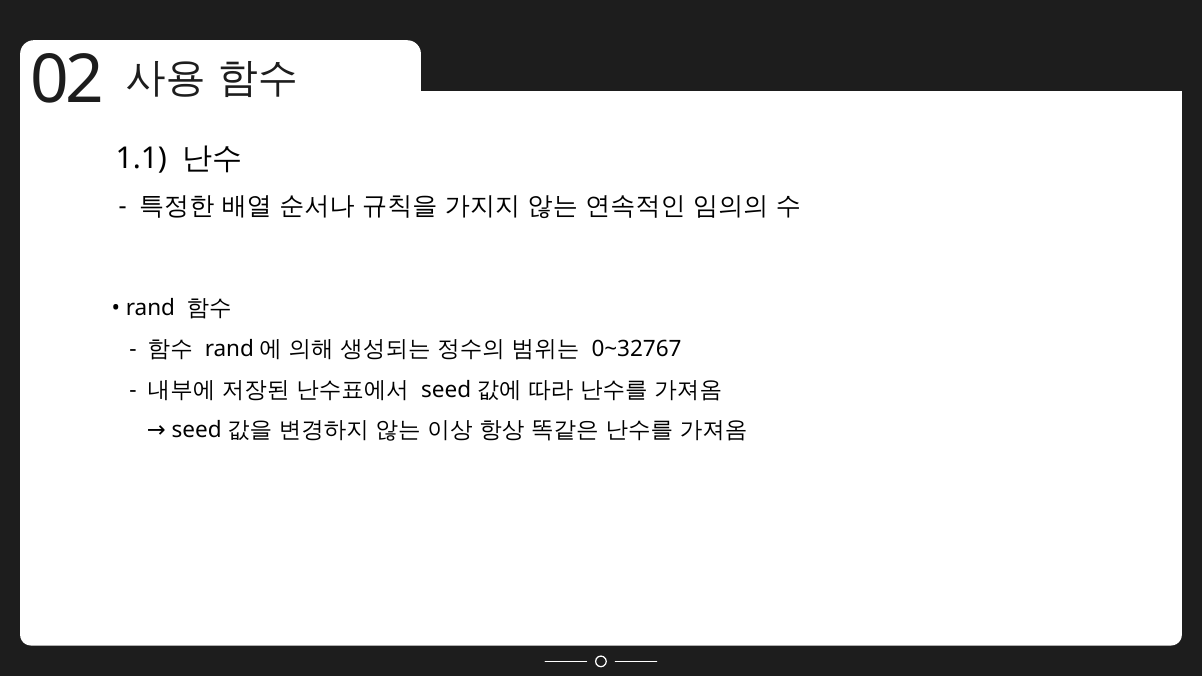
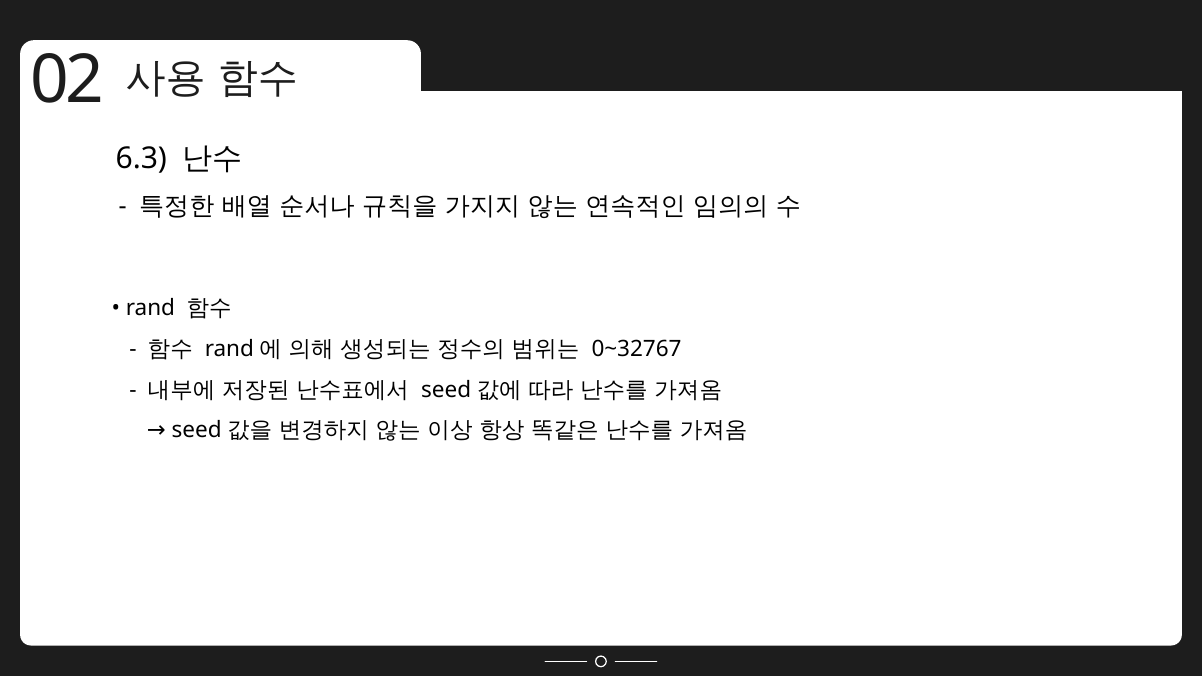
1.1: 1.1 -> 6.3
